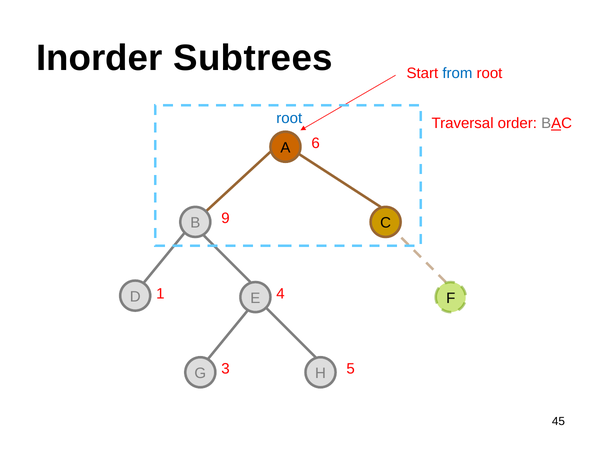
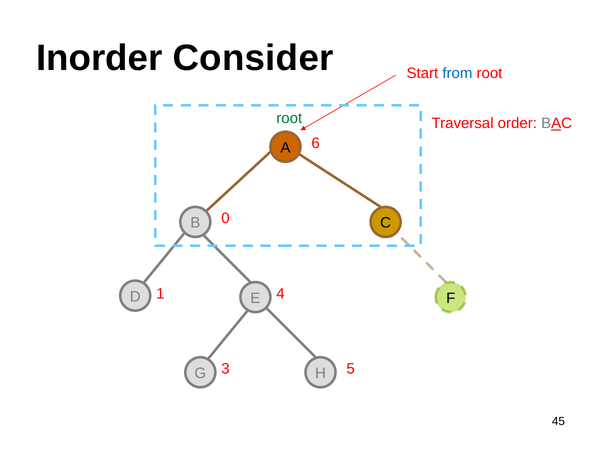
Subtrees: Subtrees -> Consider
root at (289, 118) colour: blue -> green
9: 9 -> 0
